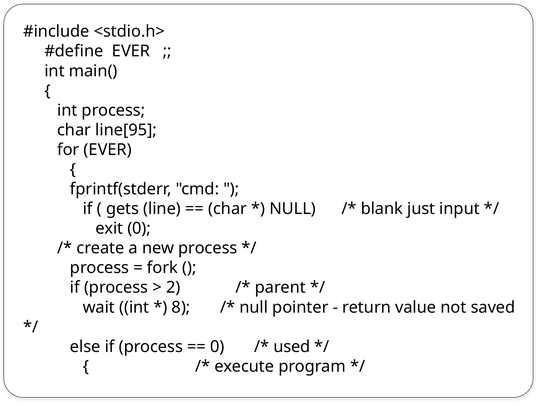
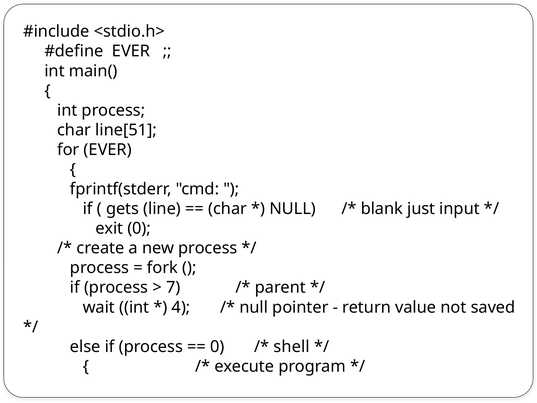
line[95: line[95 -> line[51
2: 2 -> 7
8: 8 -> 4
used: used -> shell
